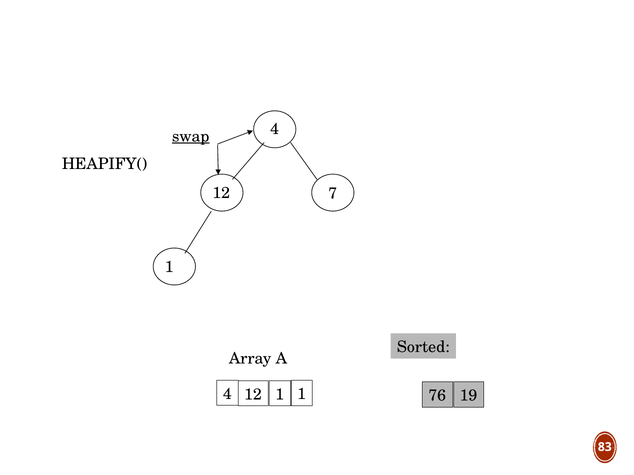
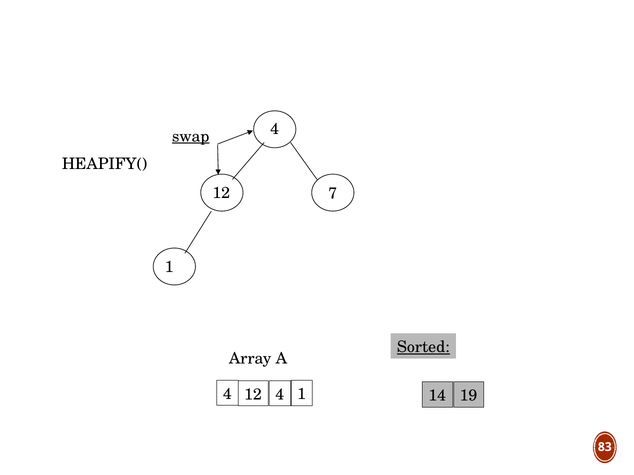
Sorted underline: none -> present
1 at (280, 395): 1 -> 4
76: 76 -> 14
